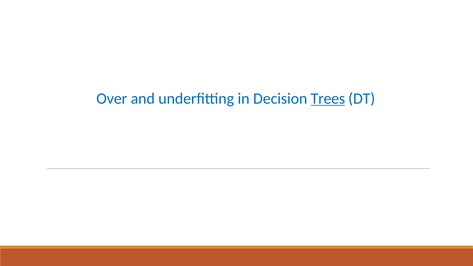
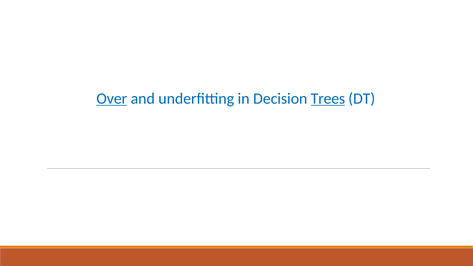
Over underline: none -> present
